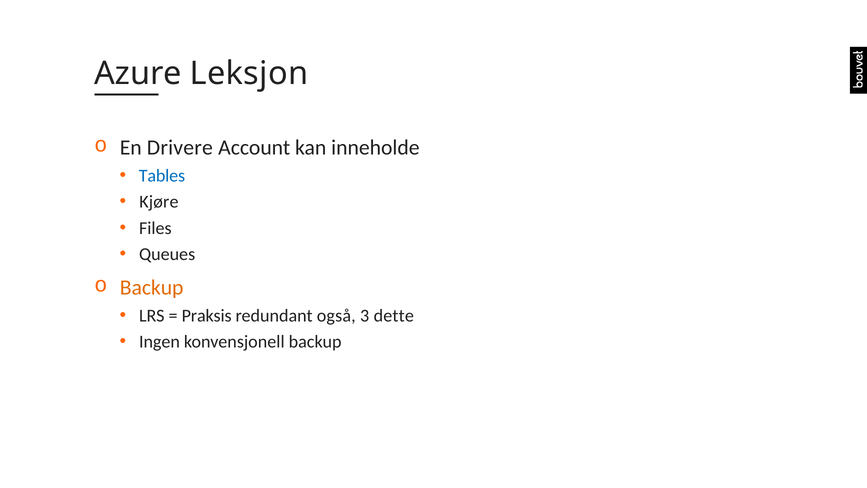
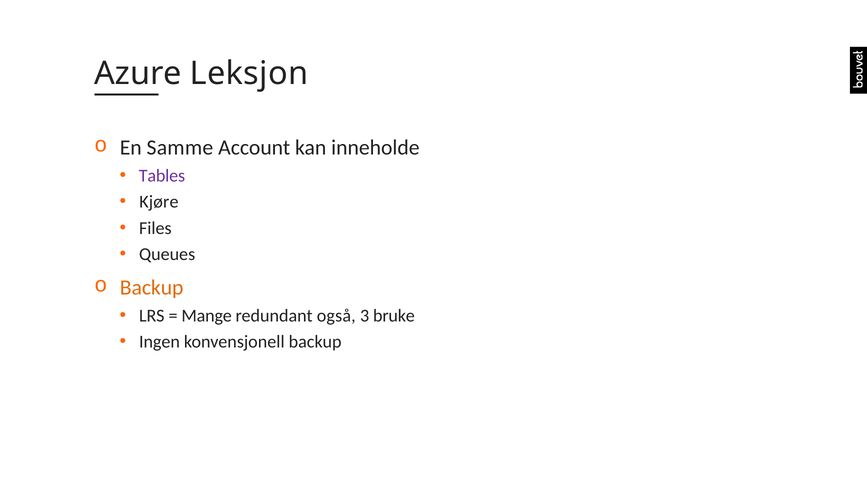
Drivere: Drivere -> Samme
Tables colour: blue -> purple
Praksis: Praksis -> Mange
dette: dette -> bruke
